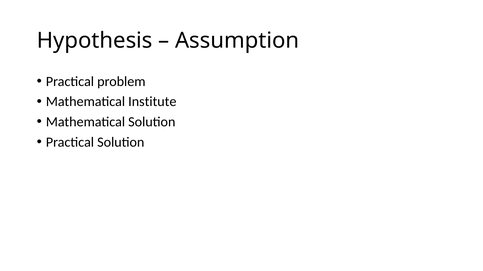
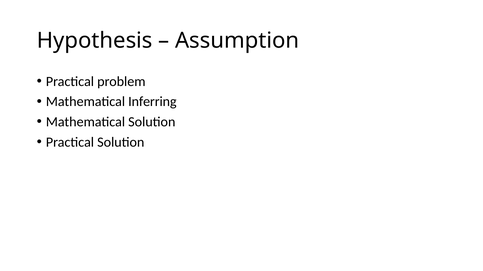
Institute: Institute -> Inferring
